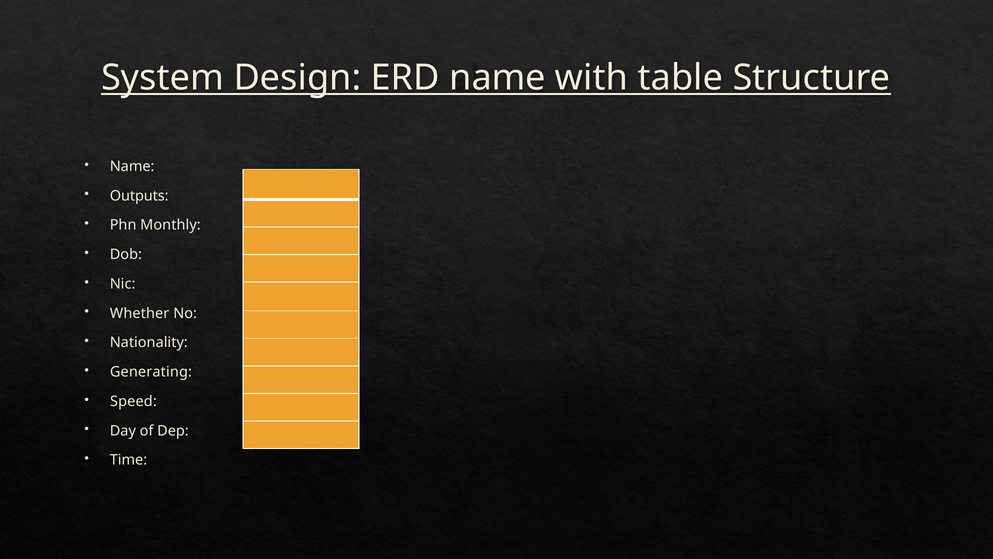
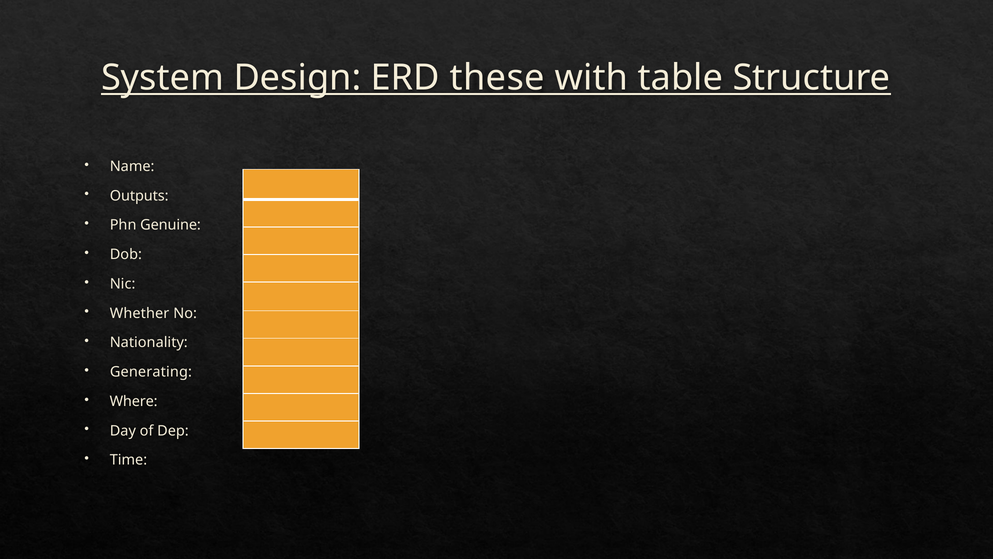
ERD name: name -> these
Monthly: Monthly -> Genuine
Speed: Speed -> Where
